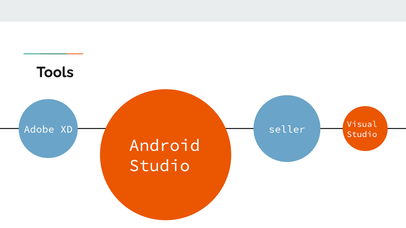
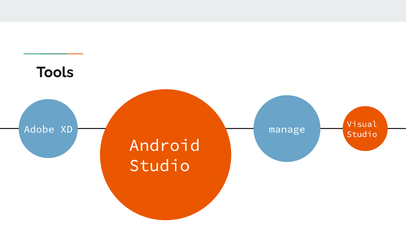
seller: seller -> manage
